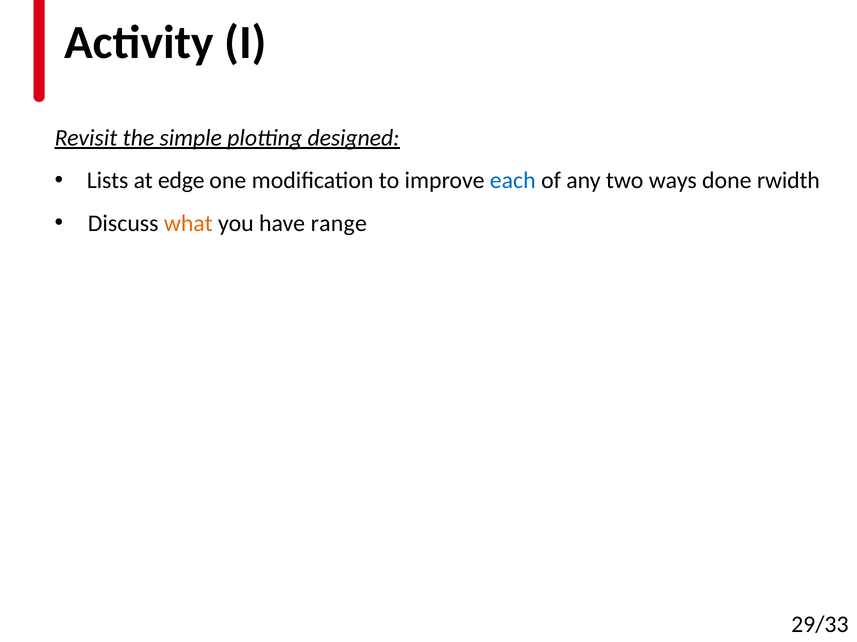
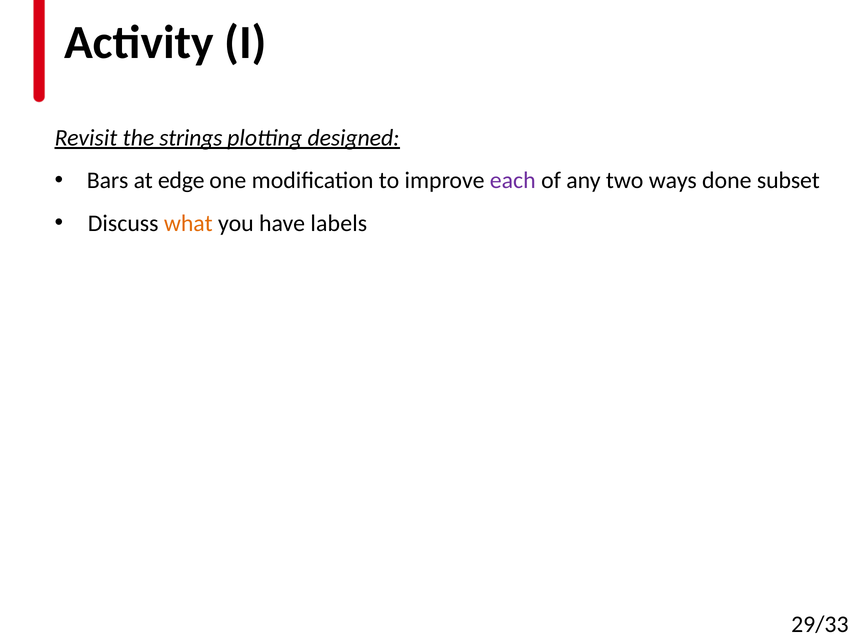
simple: simple -> strings
Lists: Lists -> Bars
each colour: blue -> purple
rwidth: rwidth -> subset
range: range -> labels
